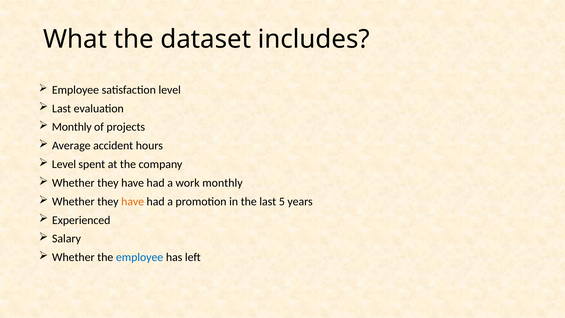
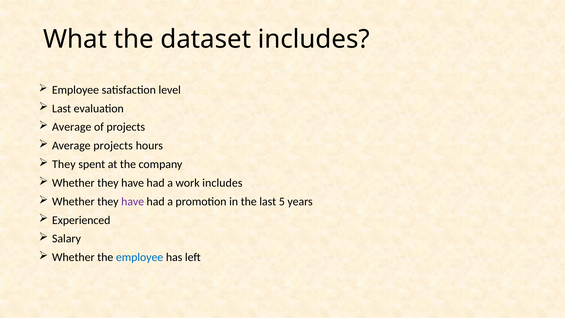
Monthly at (72, 127): Monthly -> Average
Average accident: accident -> projects
Level at (64, 164): Level -> They
work monthly: monthly -> includes
have at (133, 201) colour: orange -> purple
